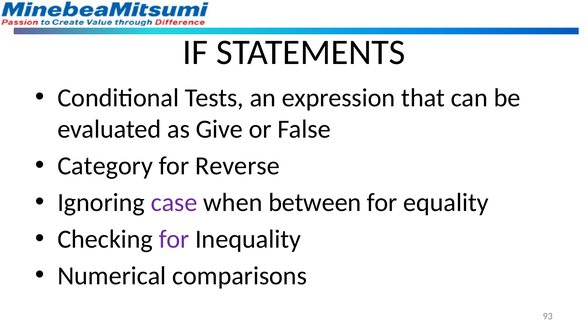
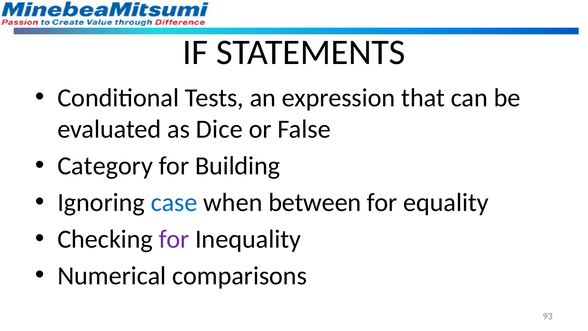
Give: Give -> Dice
Reverse: Reverse -> Building
case colour: purple -> blue
